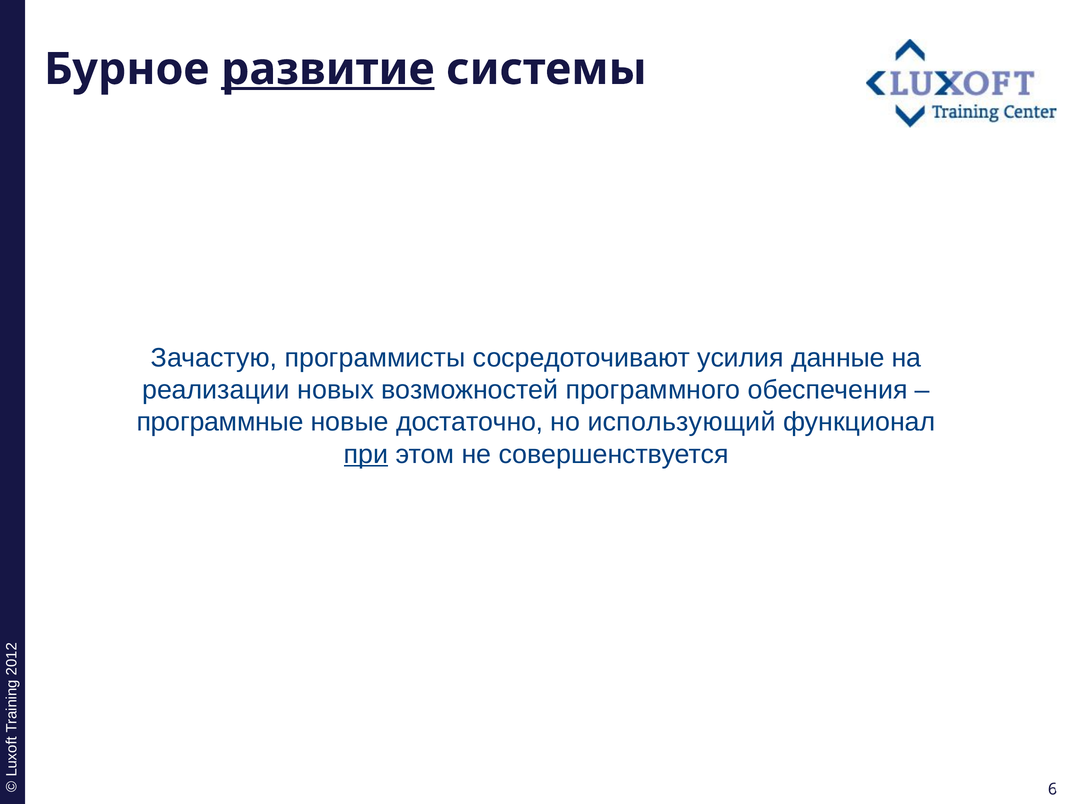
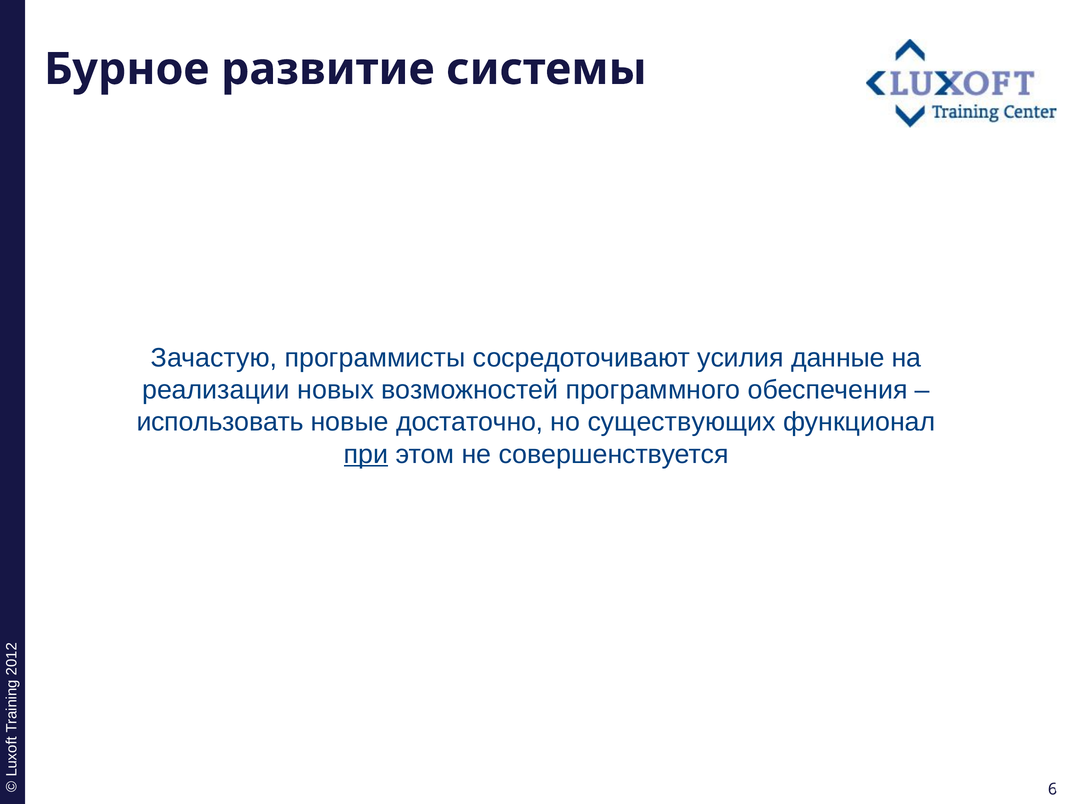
развитие underline: present -> none
программные: программные -> использовать
использующий: использующий -> существующих
